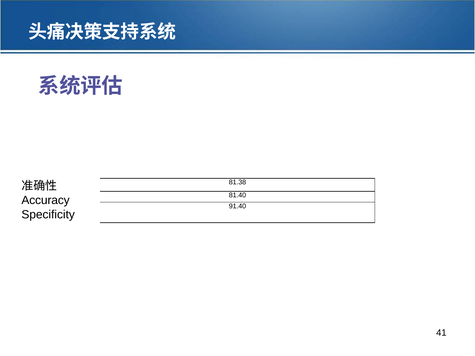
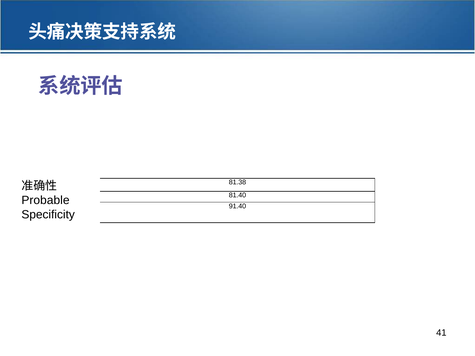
Accuracy: Accuracy -> Probable
